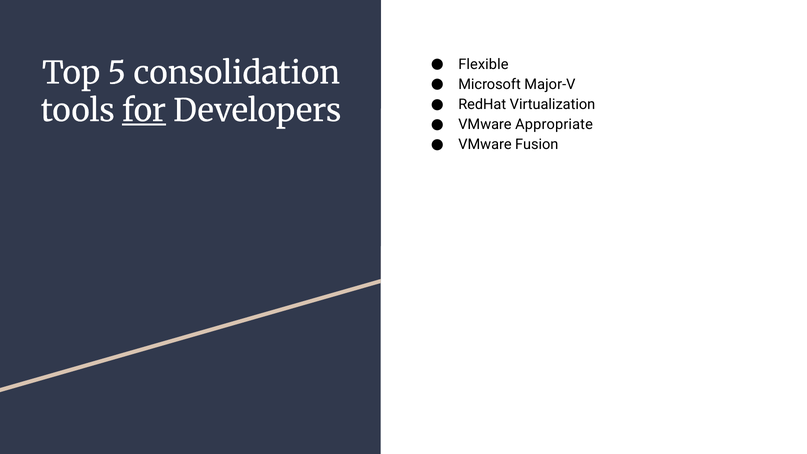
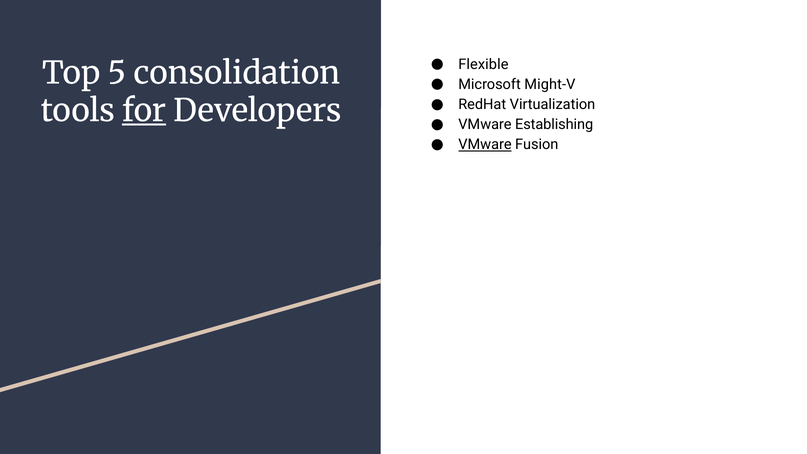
Major-V: Major-V -> Might-V
Appropriate: Appropriate -> Establishing
VMware at (485, 145) underline: none -> present
